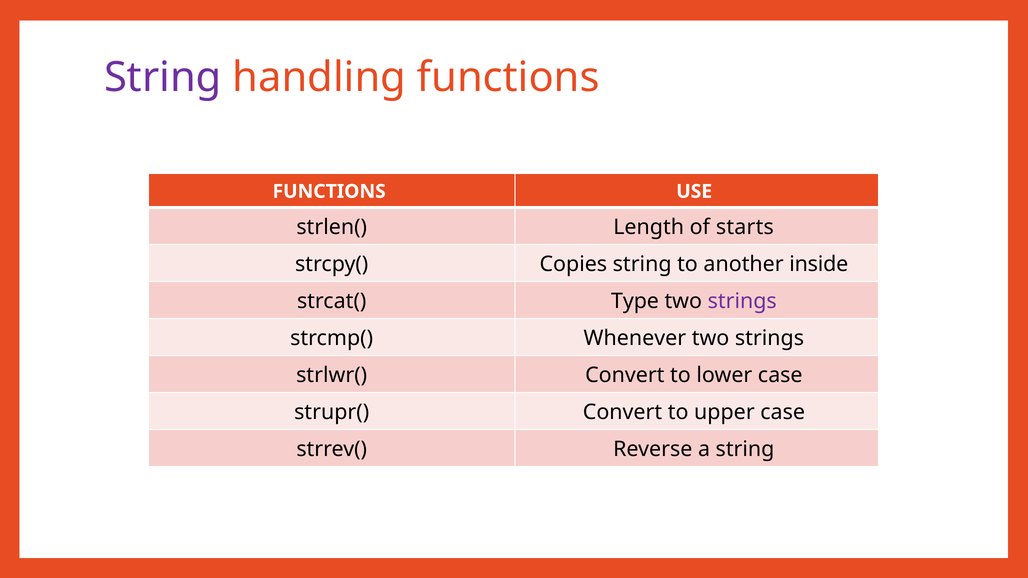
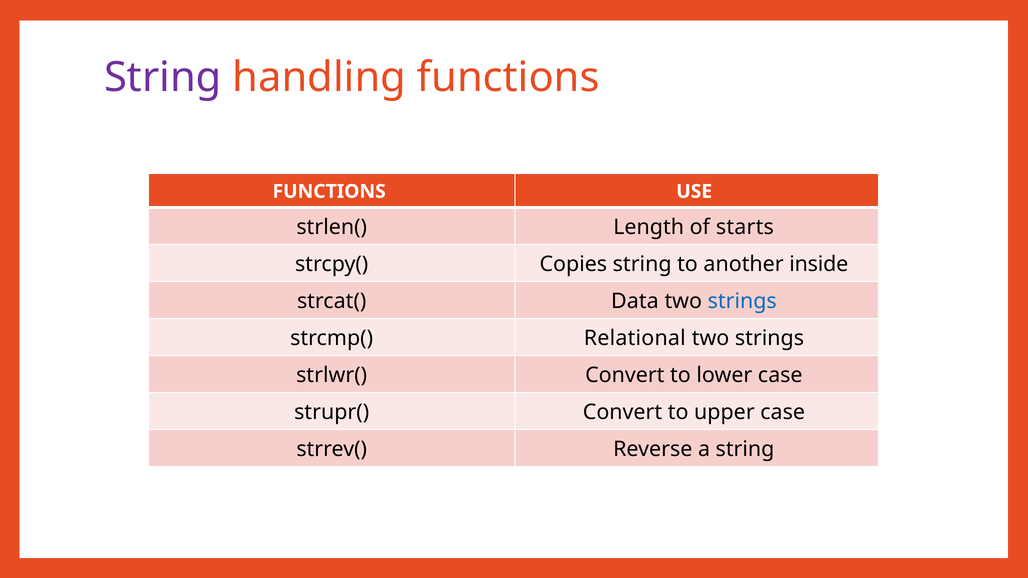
Type: Type -> Data
strings at (742, 301) colour: purple -> blue
Whenever: Whenever -> Relational
